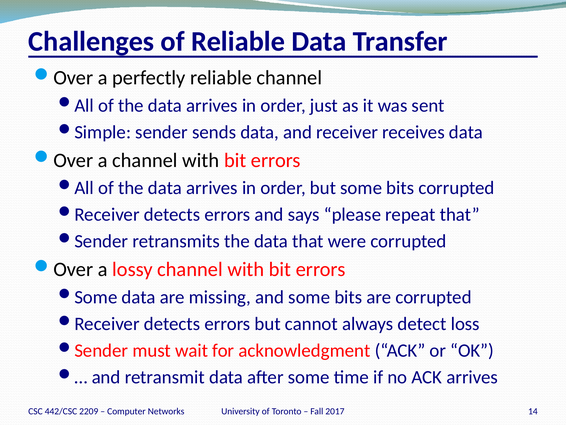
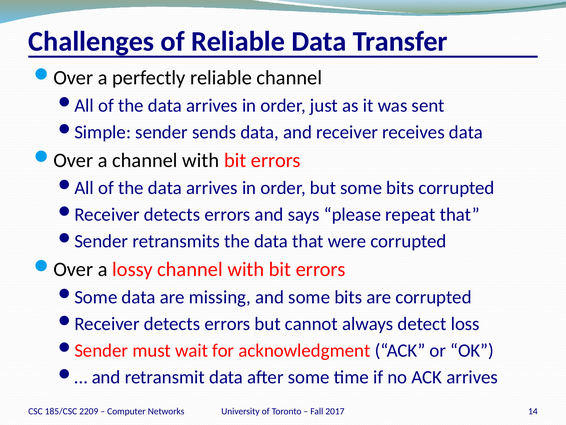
442/CSC: 442/CSC -> 185/CSC
